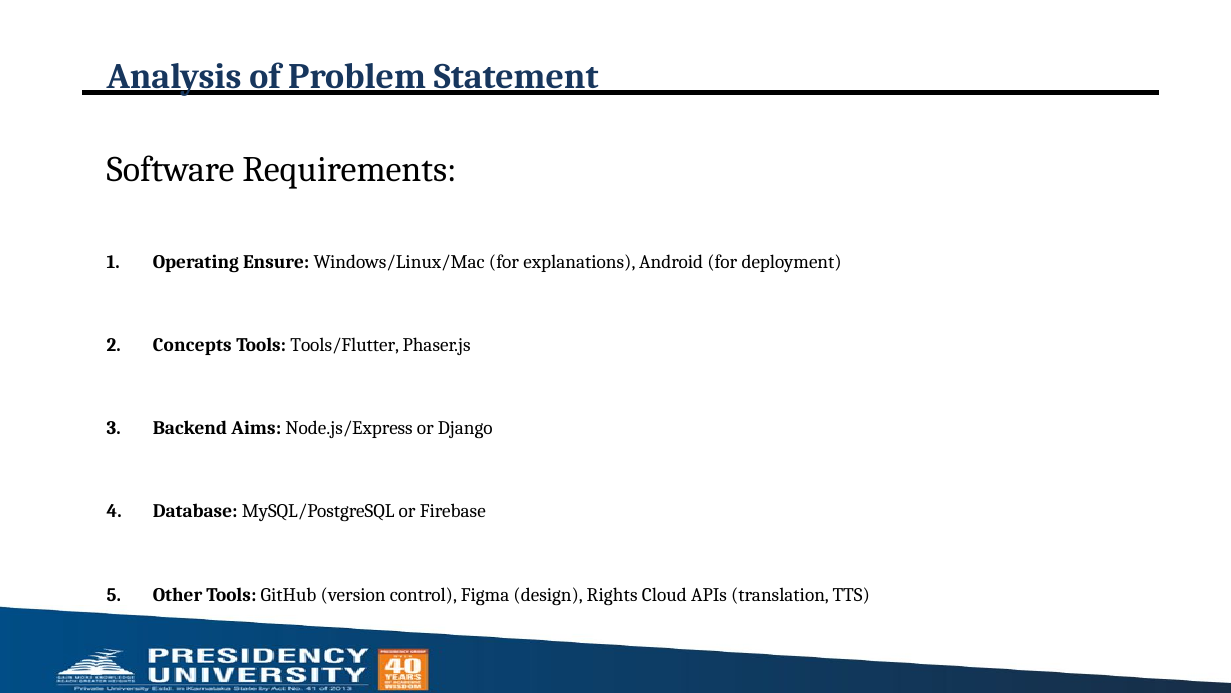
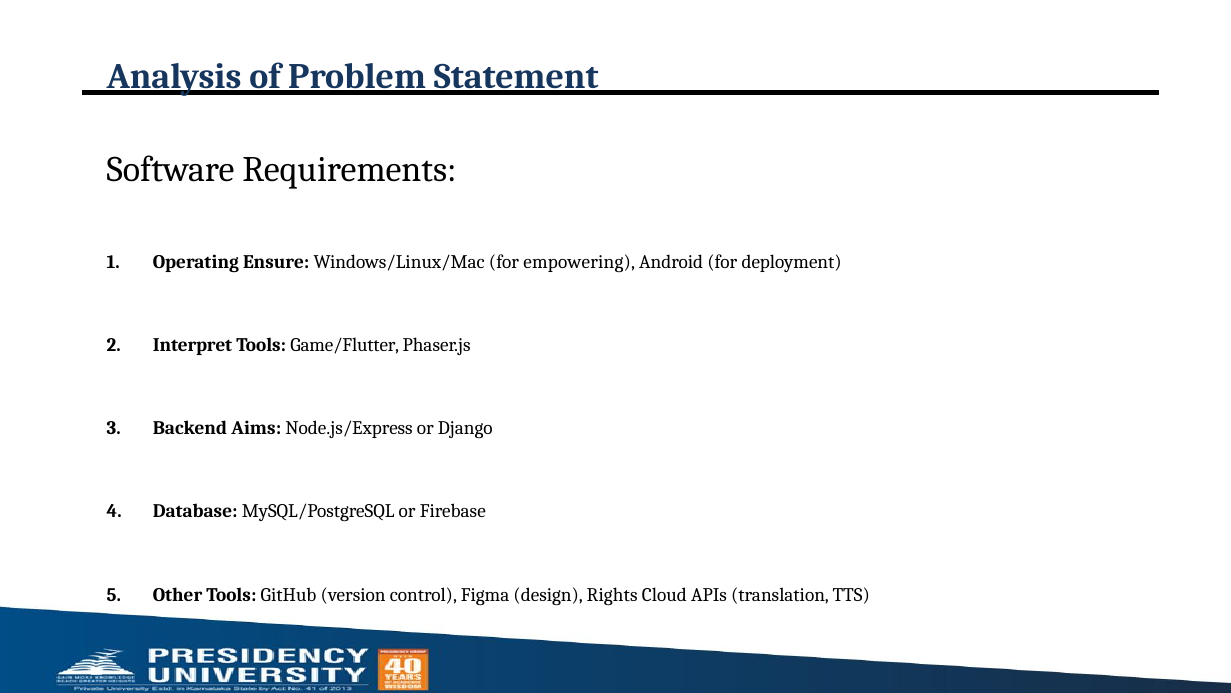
explanations: explanations -> empowering
Concepts: Concepts -> Interpret
Tools/Flutter: Tools/Flutter -> Game/Flutter
